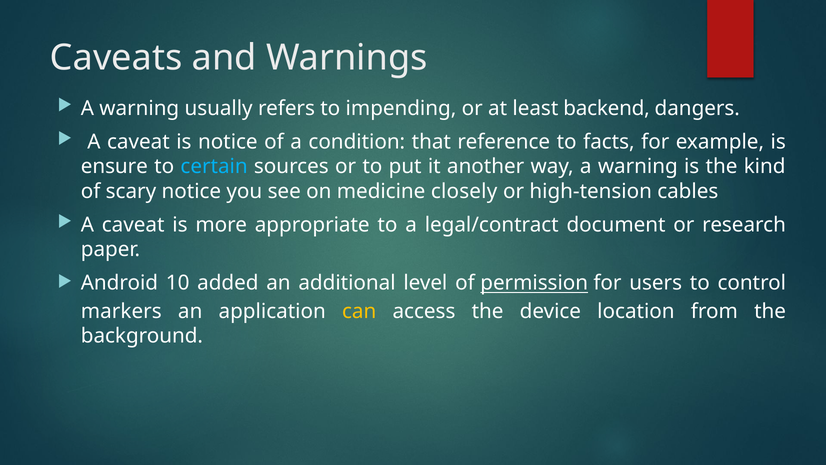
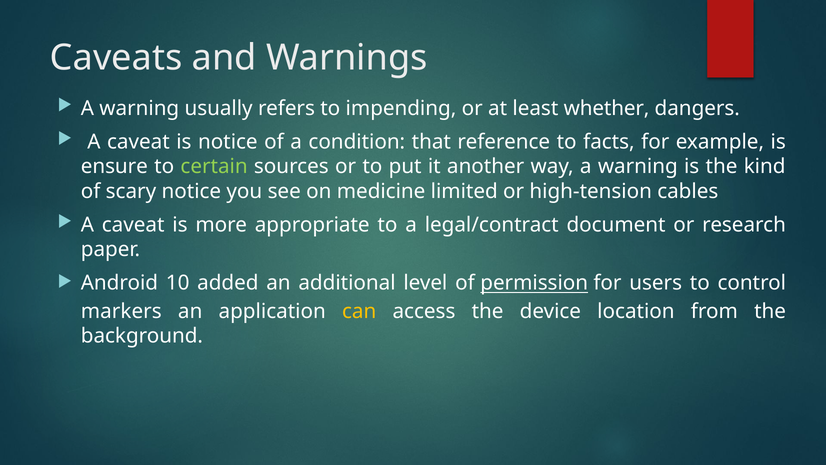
backend: backend -> whether
certain colour: light blue -> light green
closely: closely -> limited
